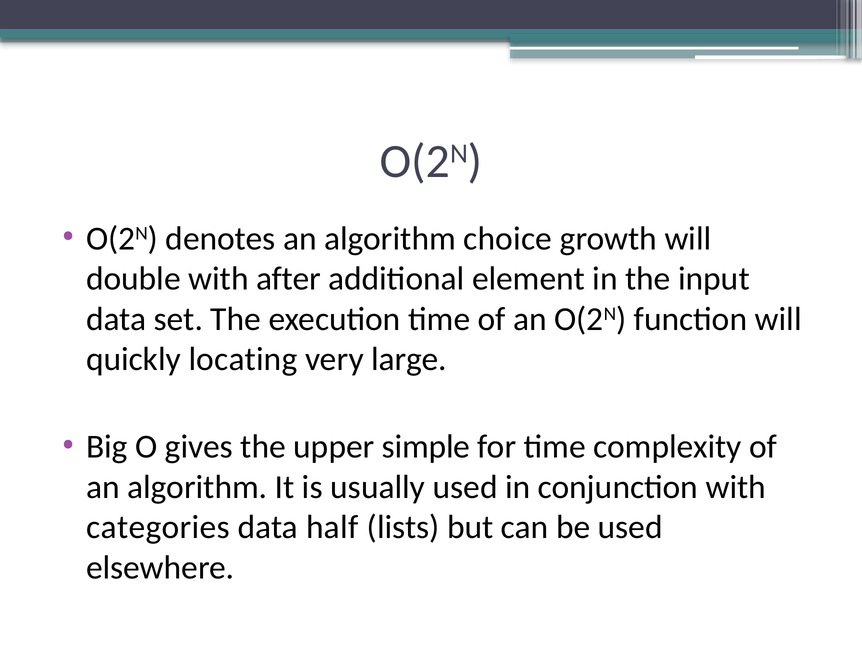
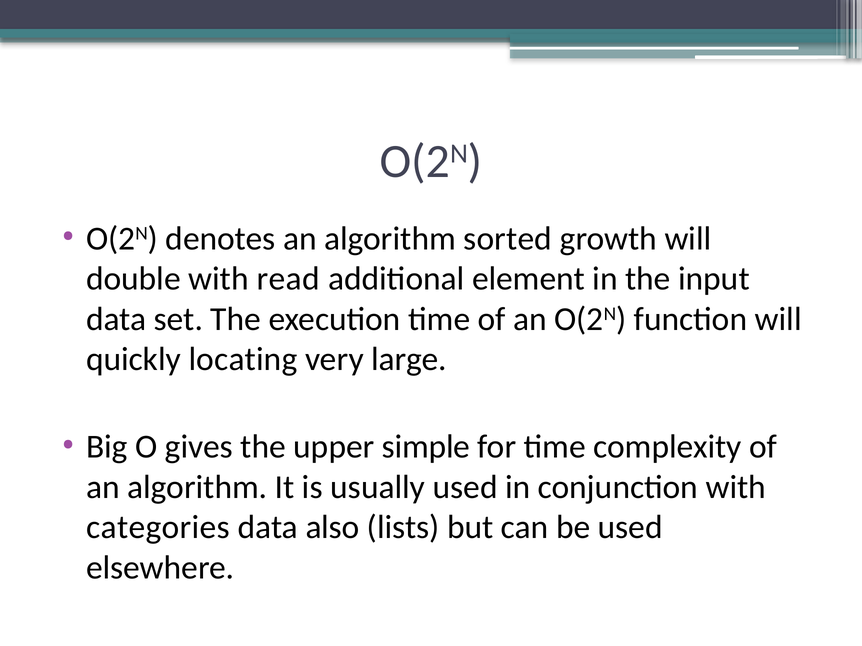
choice: choice -> sorted
after: after -> read
half: half -> also
